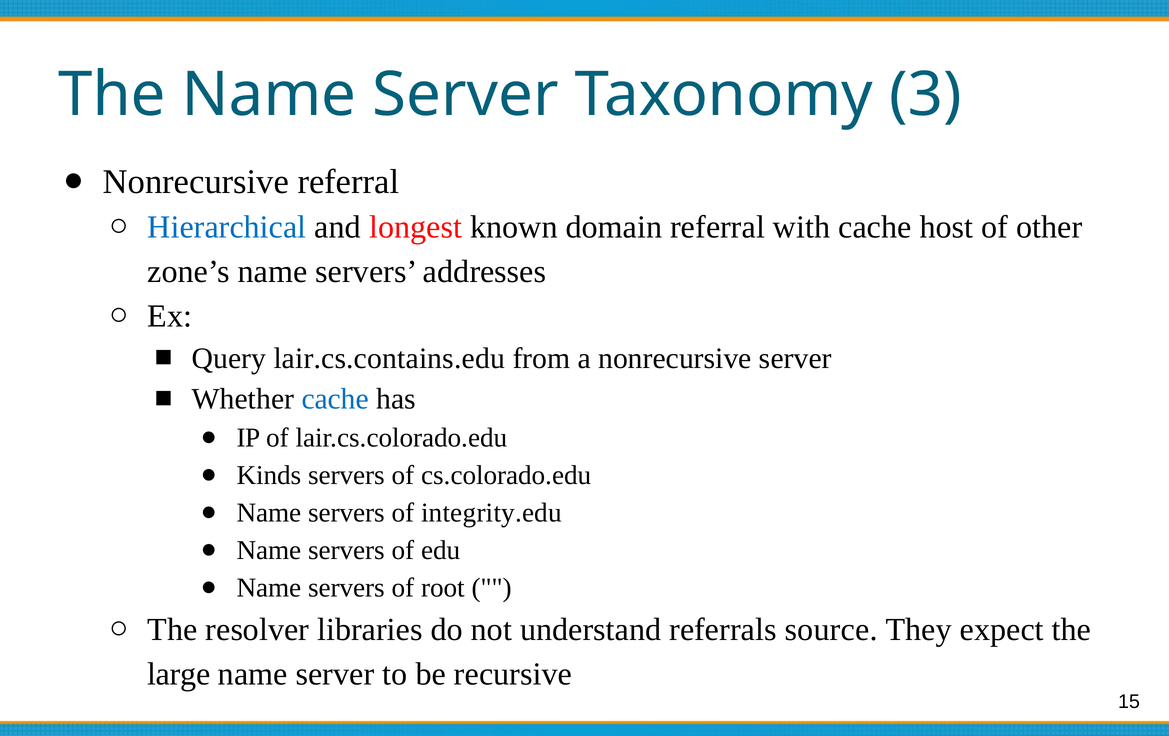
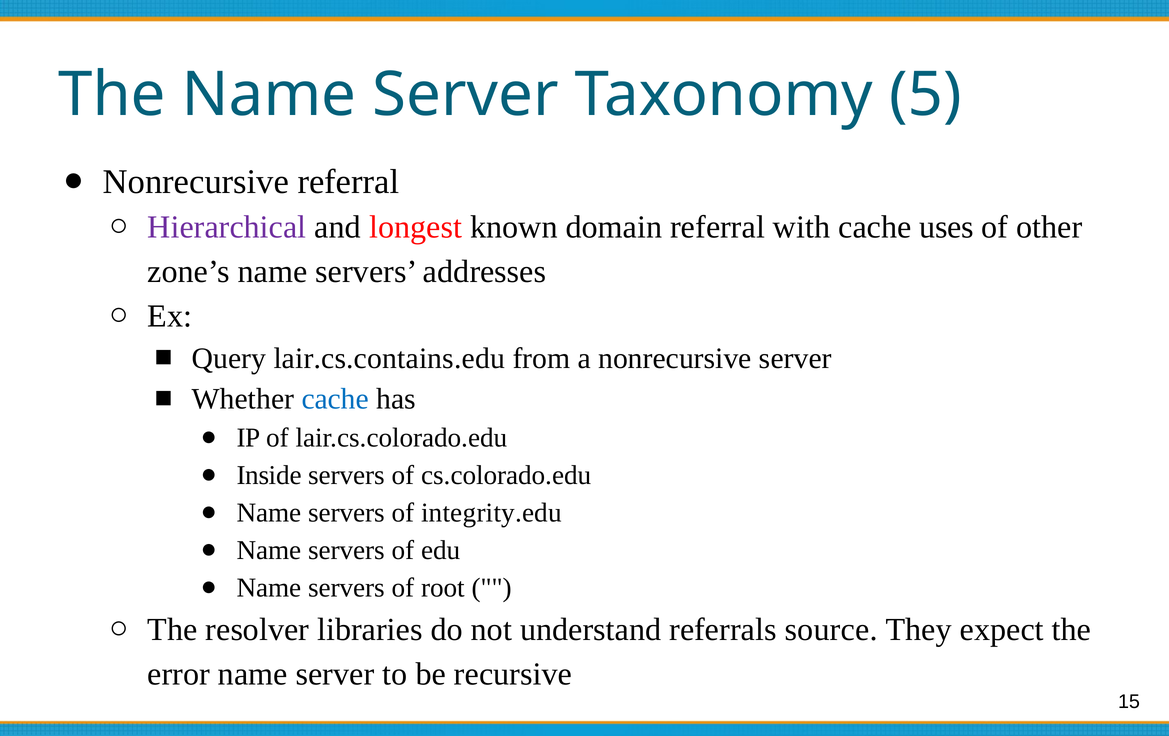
3: 3 -> 5
Hierarchical colour: blue -> purple
host: host -> uses
Kinds: Kinds -> Inside
large: large -> error
